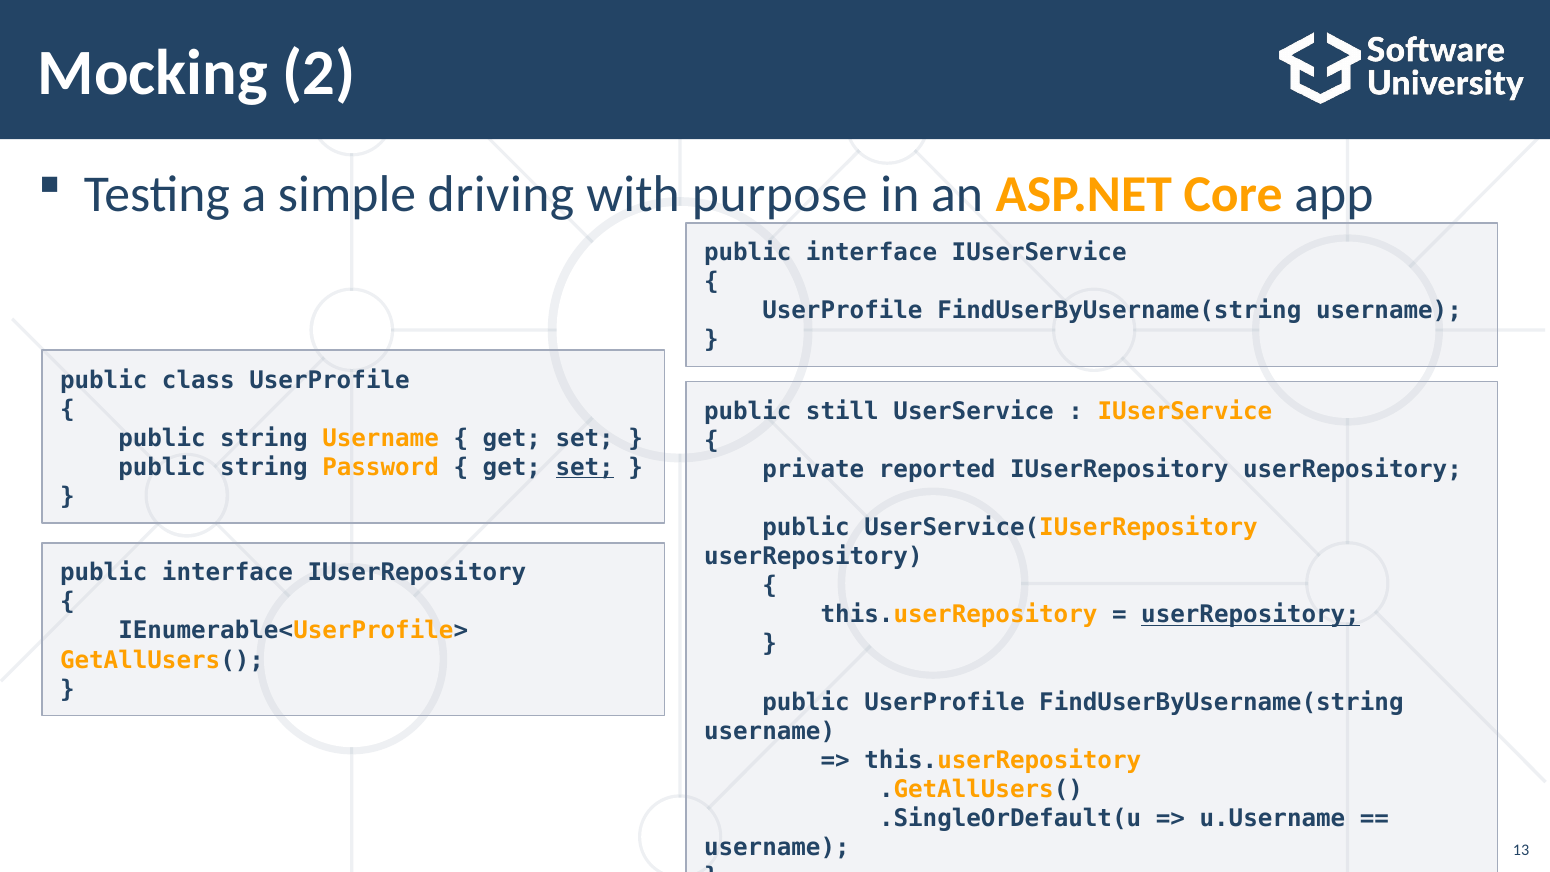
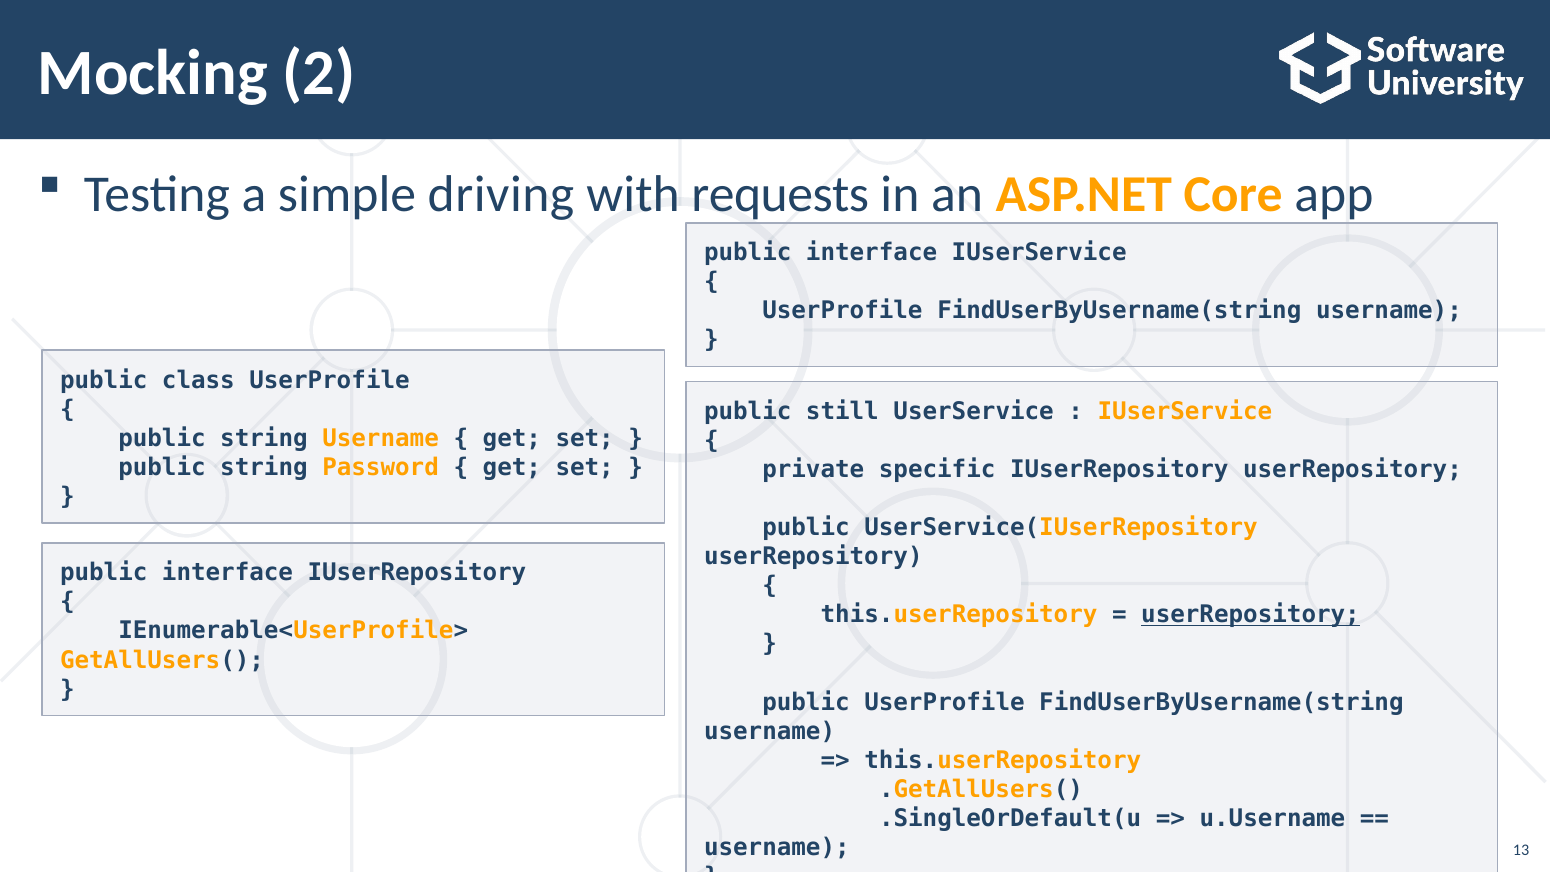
purpose: purpose -> requests
set at (585, 467) underline: present -> none
reported: reported -> specific
